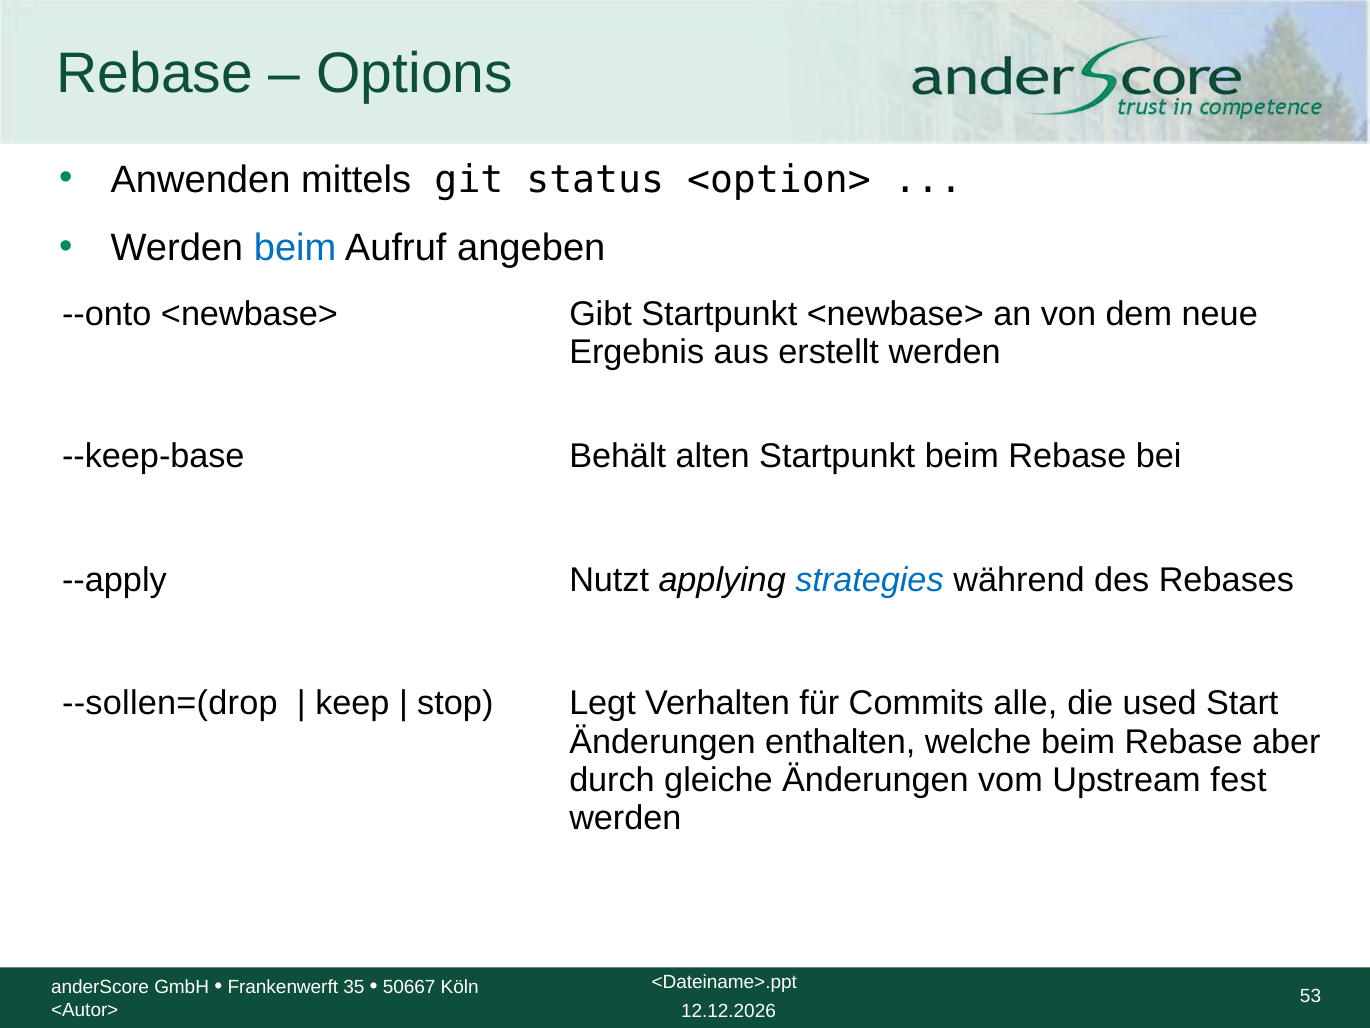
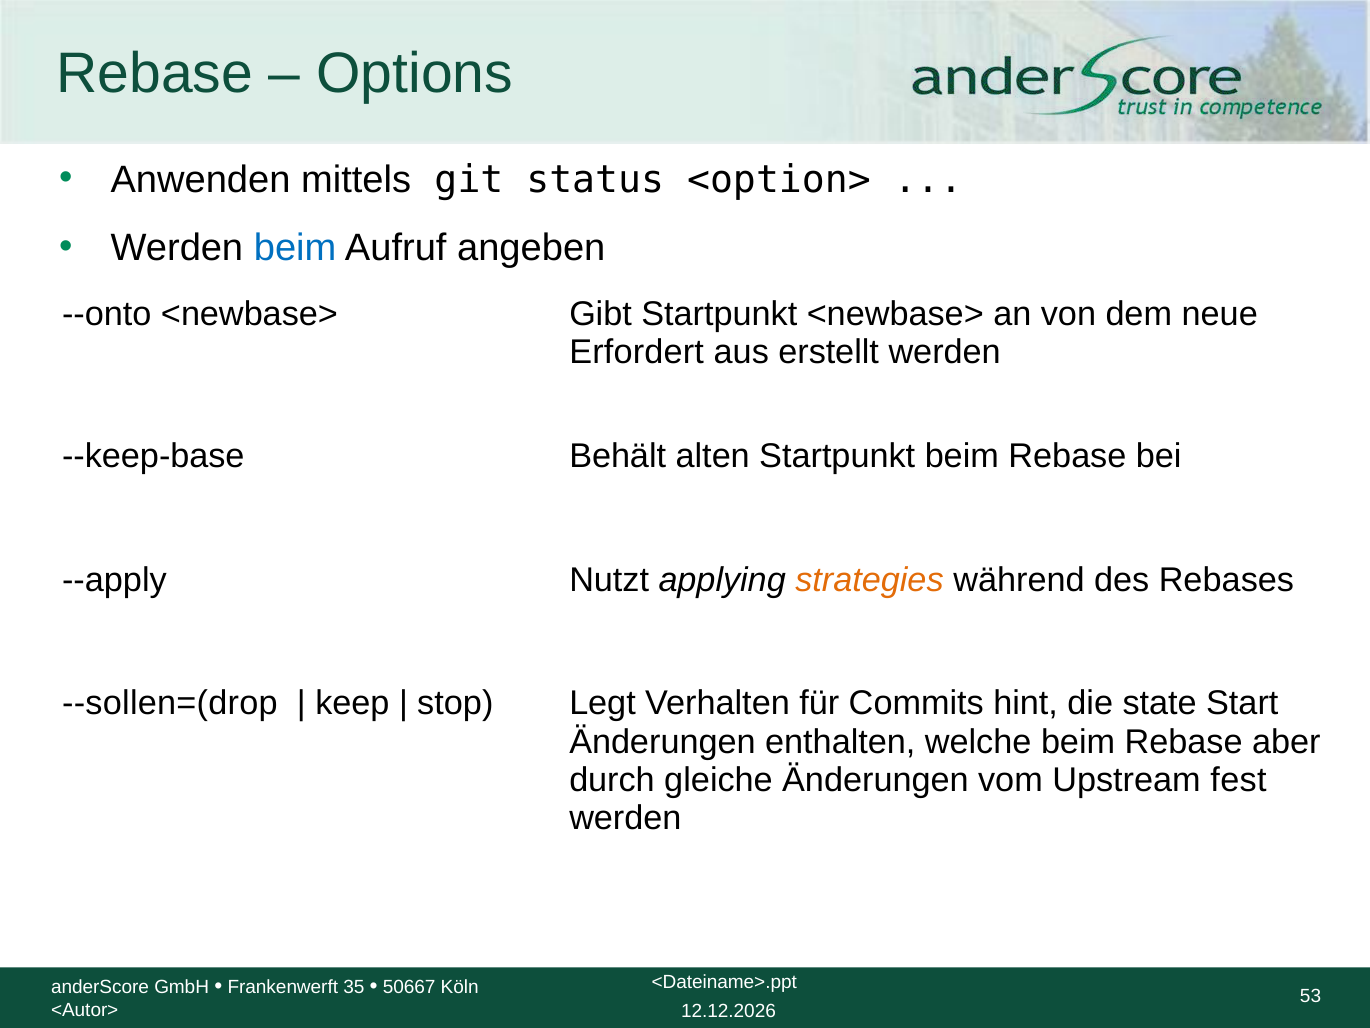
Ergebnis: Ergebnis -> Erfordert
strategies colour: blue -> orange
alle: alle -> hint
used: used -> state
